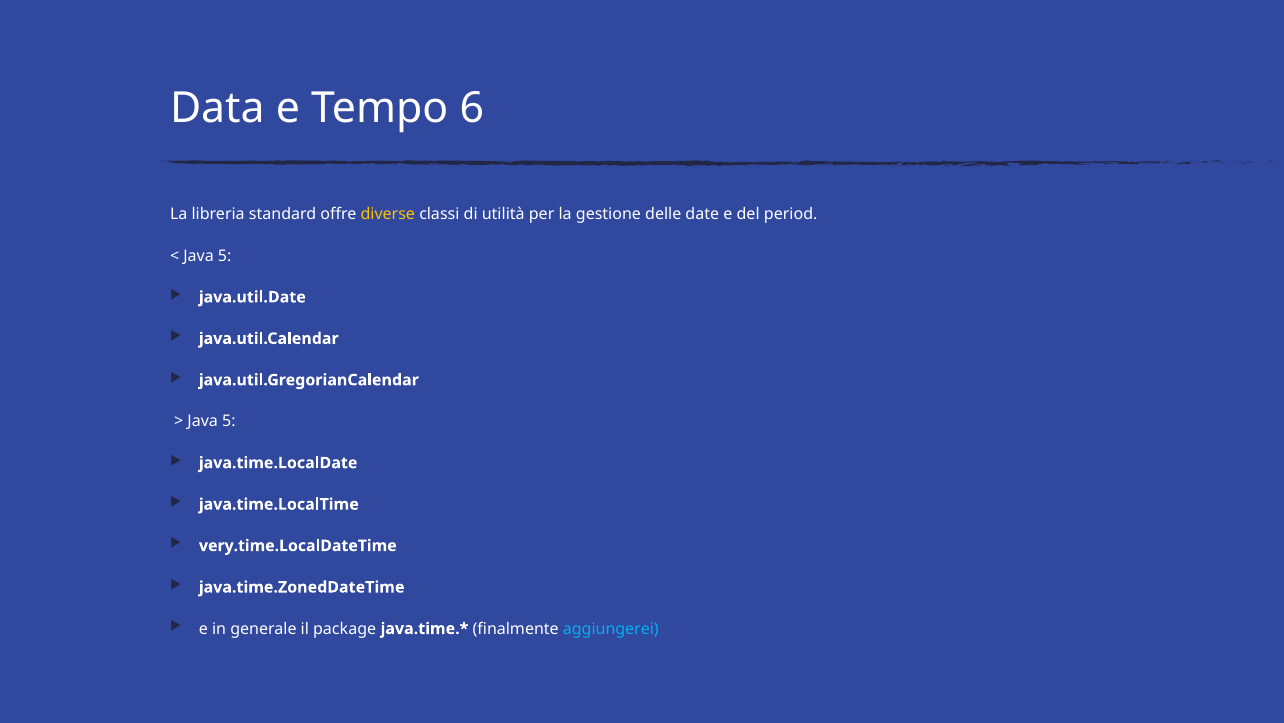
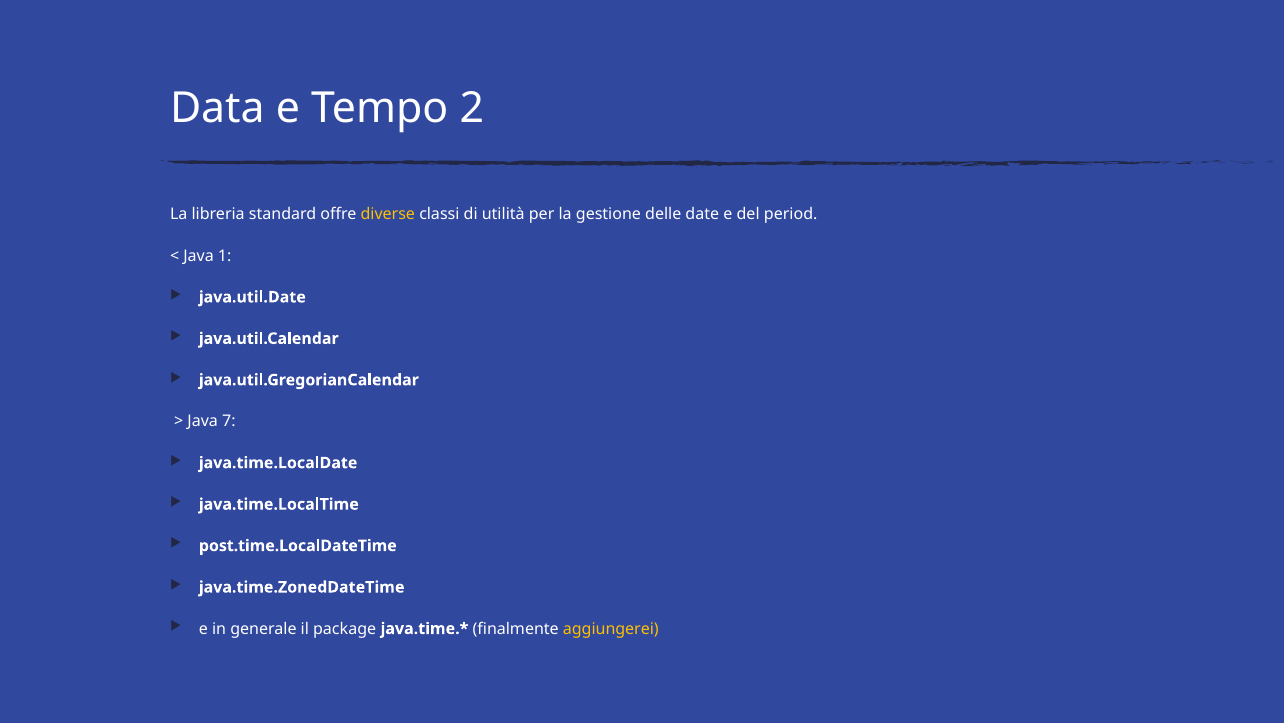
6: 6 -> 2
5 at (225, 256): 5 -> 1
5 at (229, 421): 5 -> 7
very.time.LocalDateTime: very.time.LocalDateTime -> post.time.LocalDateTime
aggiungerei colour: light blue -> yellow
